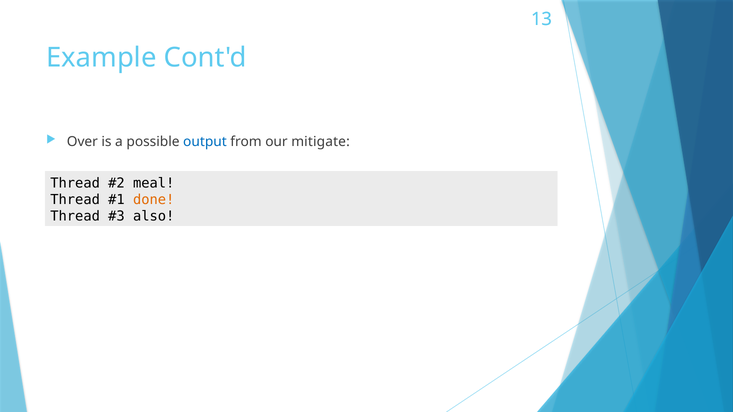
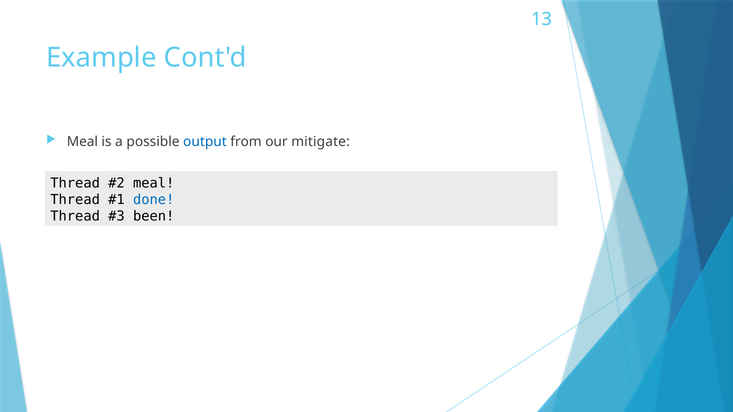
Over at (82, 142): Over -> Meal
done colour: orange -> blue
also: also -> been
